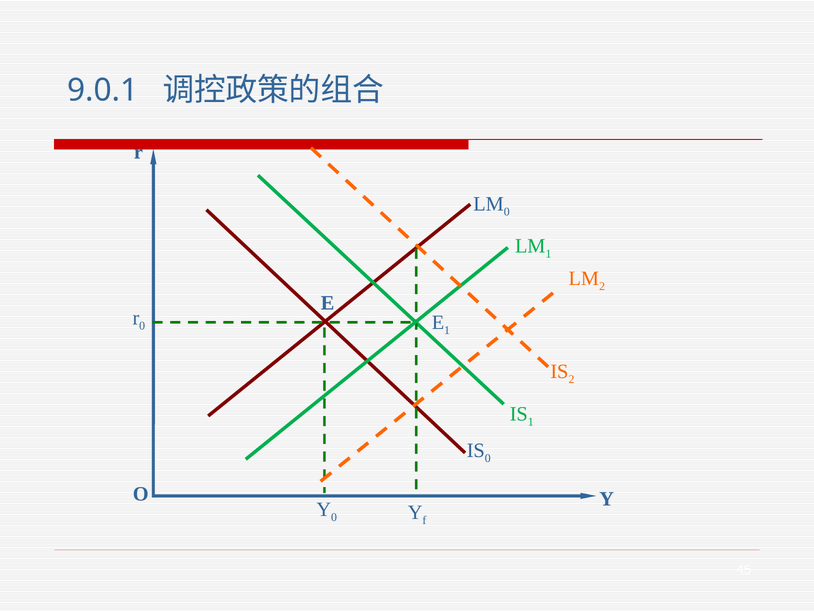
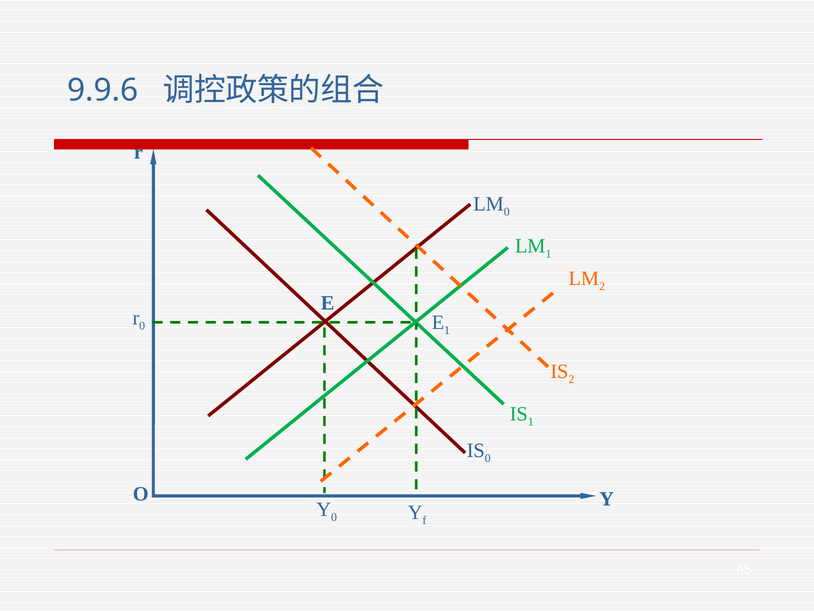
9.0.1: 9.0.1 -> 9.9.6
